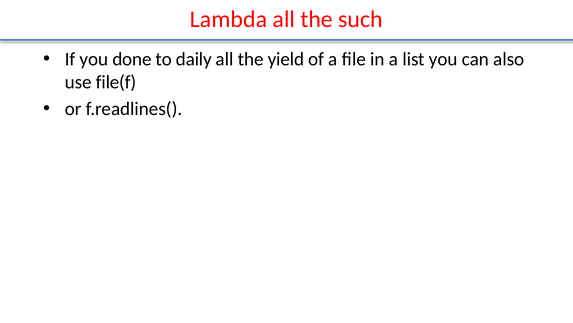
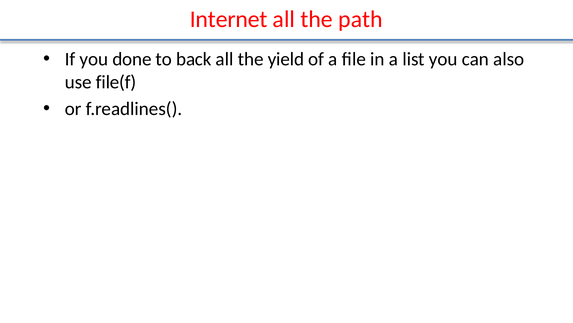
Lambda: Lambda -> Internet
such: such -> path
daily: daily -> back
